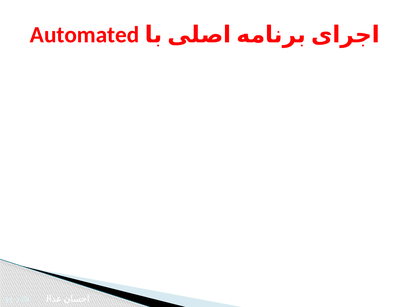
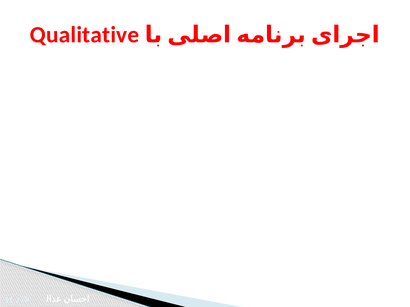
Automated: Automated -> Qualitative
